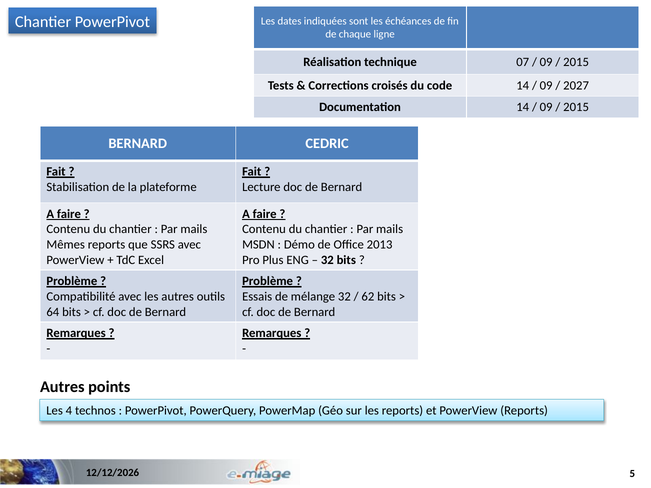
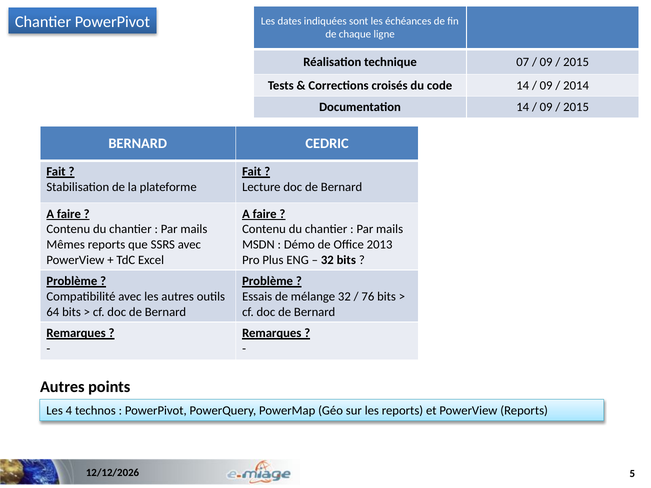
2027: 2027 -> 2014
62: 62 -> 76
